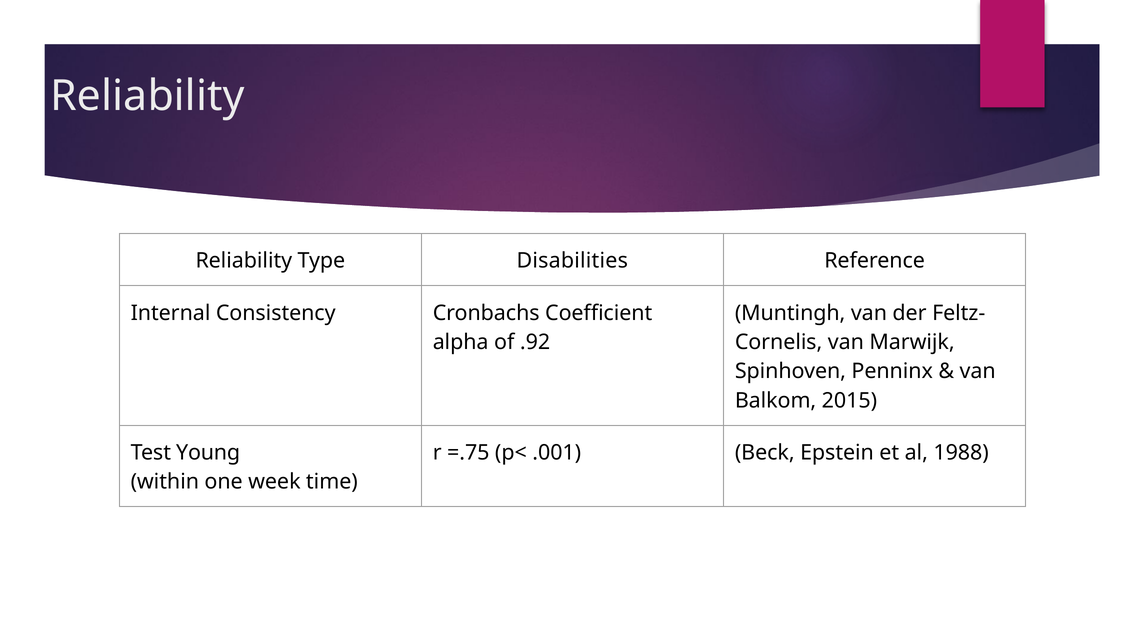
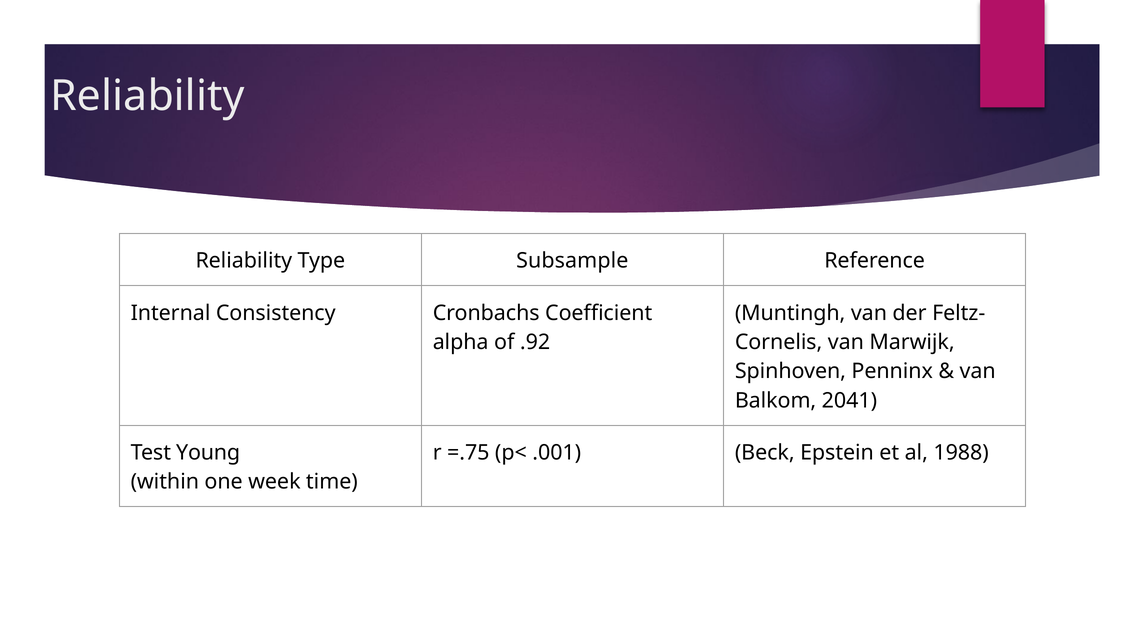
Disabilities: Disabilities -> Subsample
2015: 2015 -> 2041
